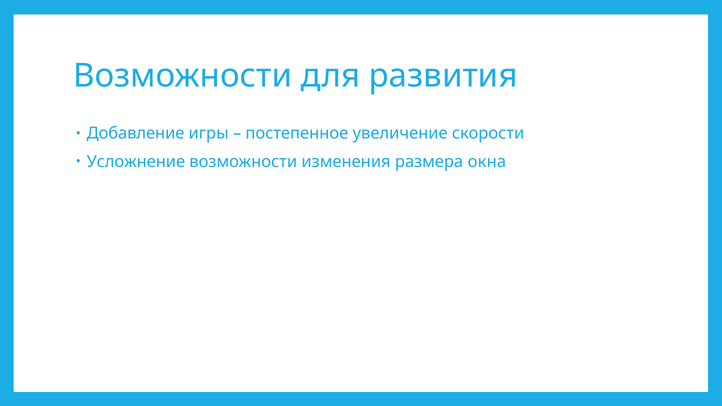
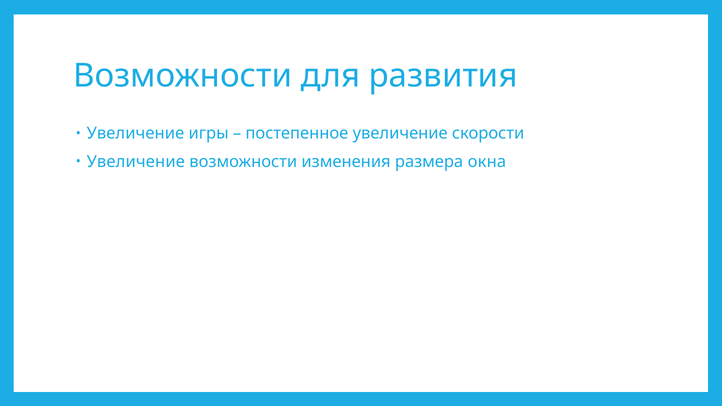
Добавление at (136, 133): Добавление -> Увеличение
Усложнение at (136, 162): Усложнение -> Увеличение
